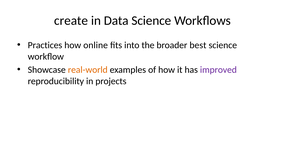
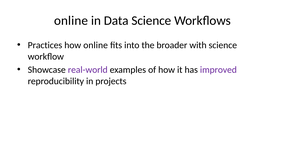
create at (71, 21): create -> online
best: best -> with
real-world colour: orange -> purple
